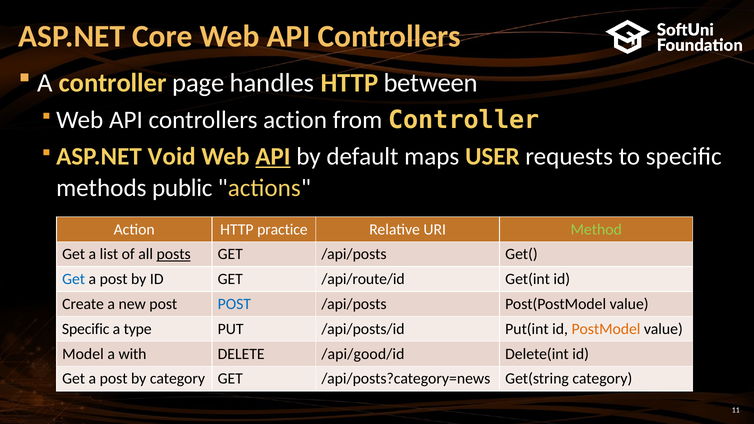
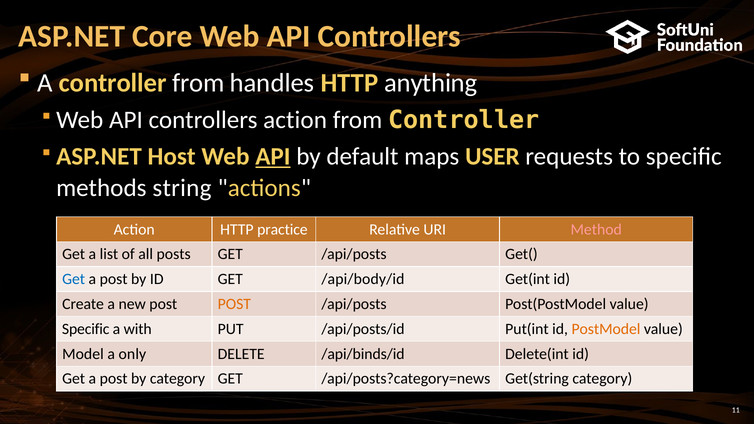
controller page: page -> from
between: between -> anything
Void: Void -> Host
public: public -> string
Method colour: light green -> pink
posts underline: present -> none
/api/route/id: /api/route/id -> /api/body/id
POST at (234, 304) colour: blue -> orange
type: type -> with
with: with -> only
/api/good/id: /api/good/id -> /api/binds/id
